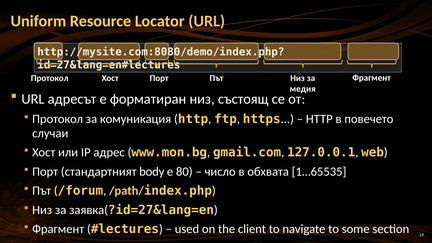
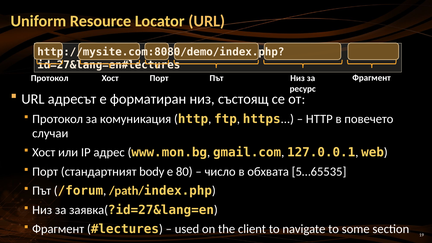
медия: медия -> ресурс
1…65535: 1…65535 -> 5…65535
